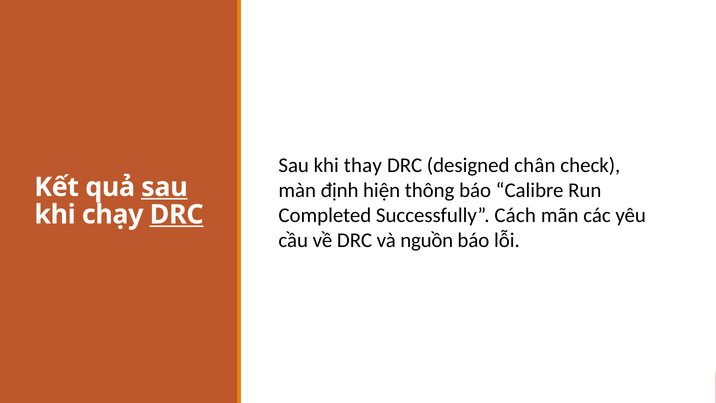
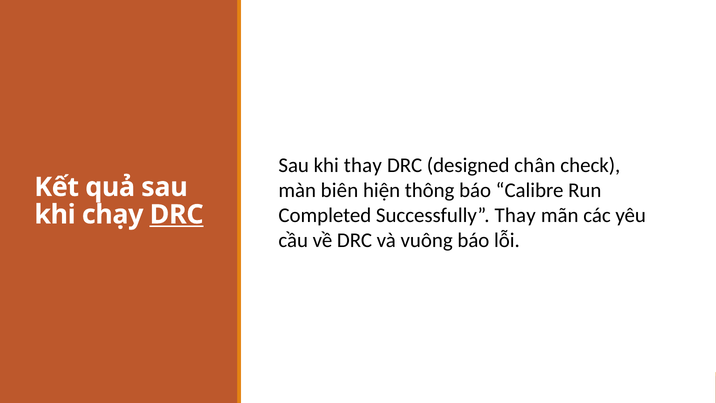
định: định -> biên
sau at (164, 187) underline: present -> none
Successfully Cách: Cách -> Thay
nguồn: nguồn -> vuông
